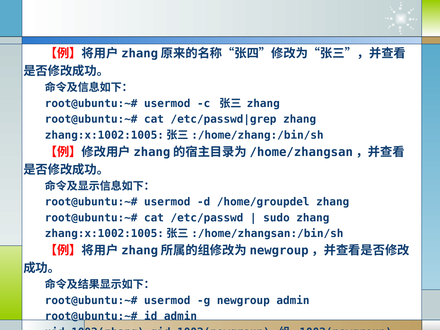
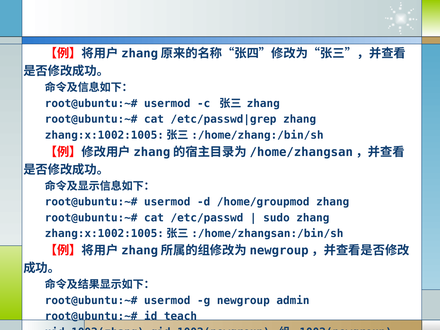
/home/groupdel: /home/groupdel -> /home/groupmod
id admin: admin -> teach
